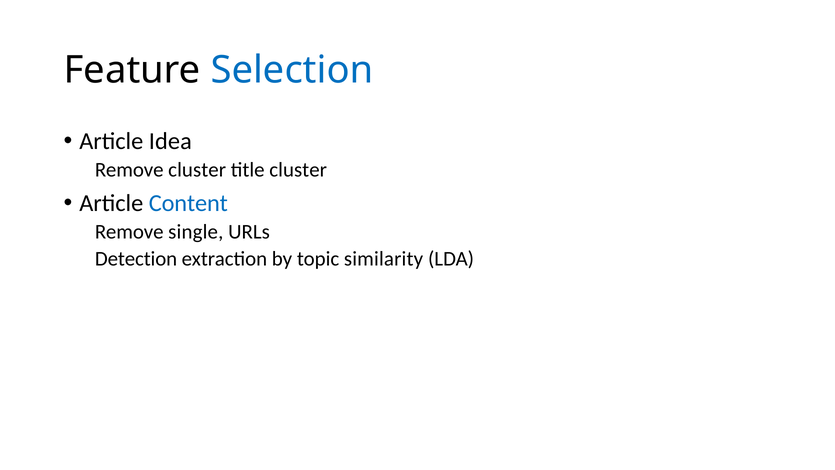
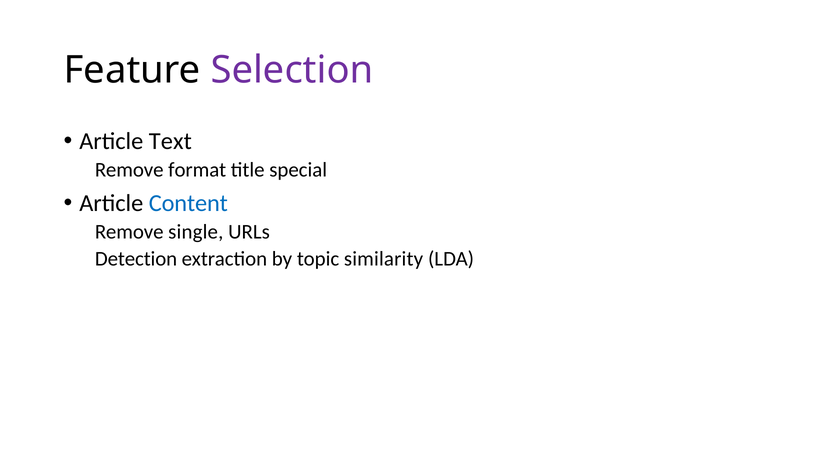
Selection colour: blue -> purple
Idea: Idea -> Text
Remove cluster: cluster -> format
title cluster: cluster -> special
